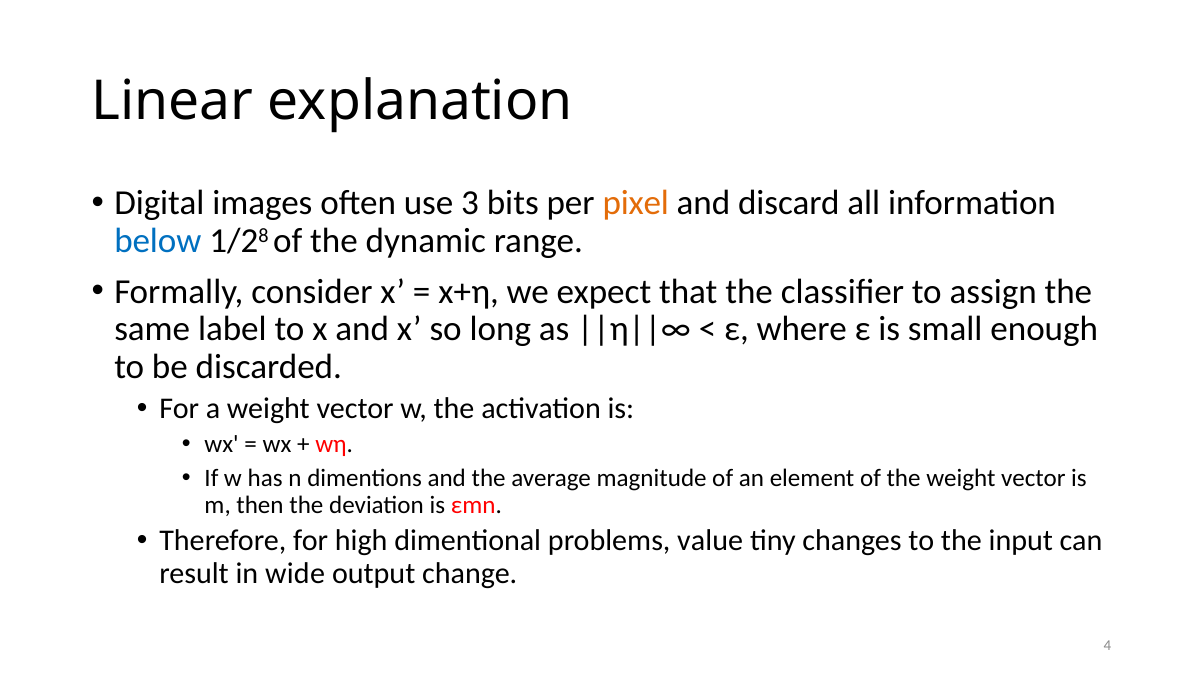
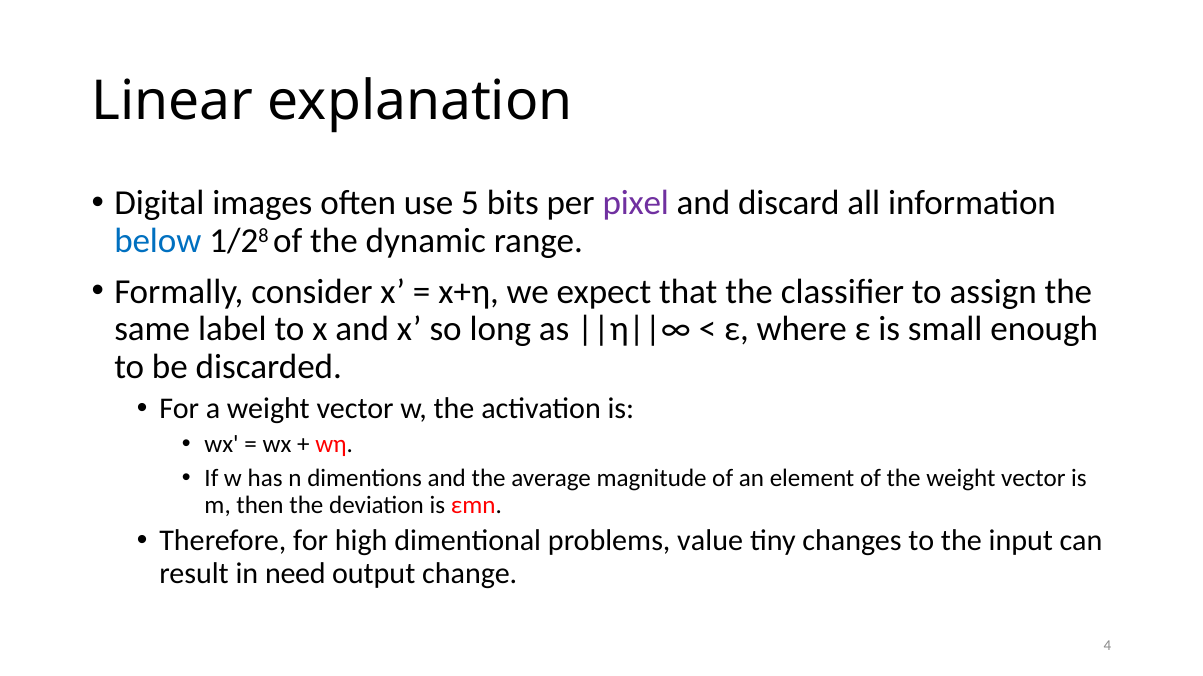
3: 3 -> 5
pixel colour: orange -> purple
wide: wide -> need
